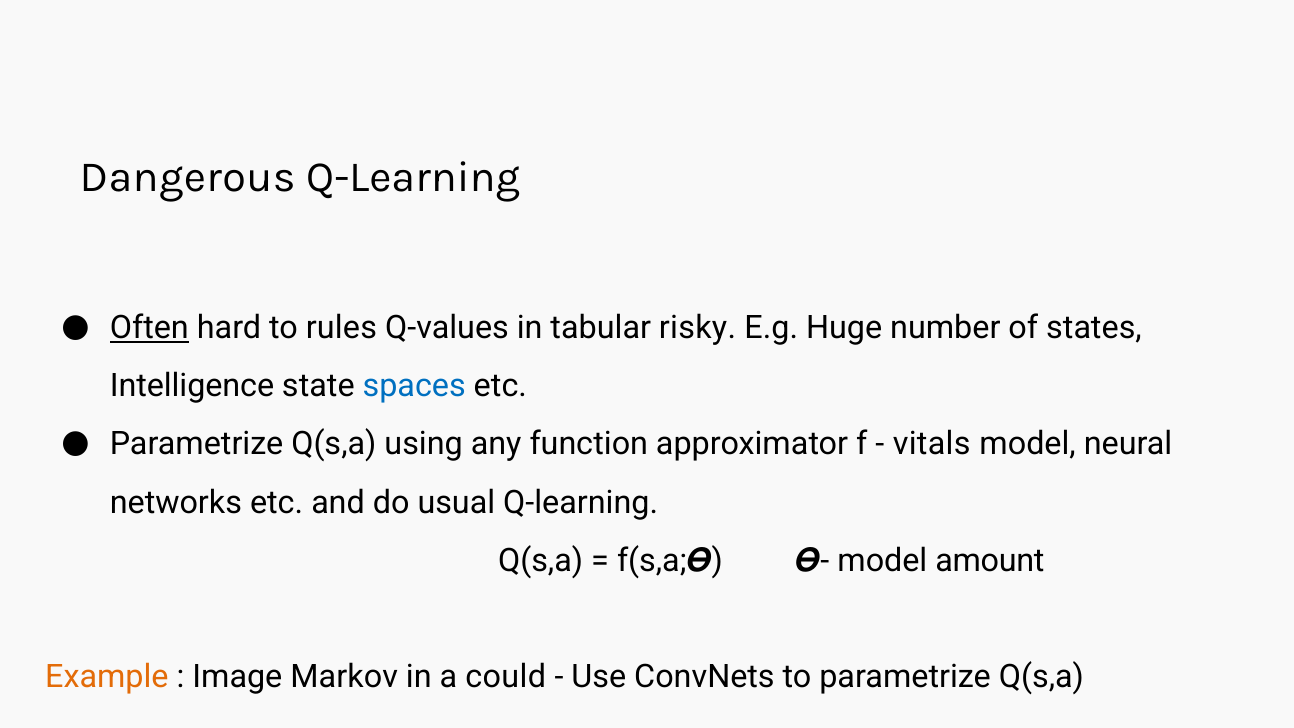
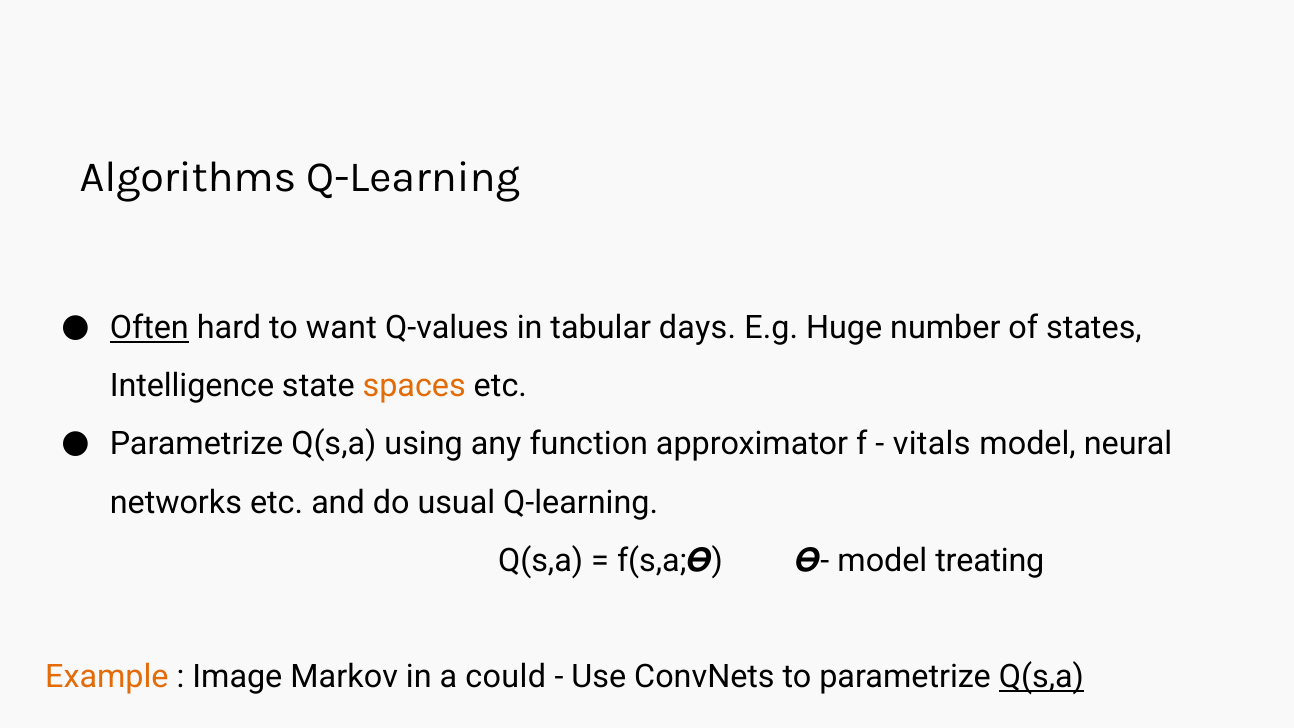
Dangerous: Dangerous -> Algorithms
rules: rules -> want
risky: risky -> days
spaces colour: blue -> orange
amount: amount -> treating
Q(s,a at (1041, 677) underline: none -> present
